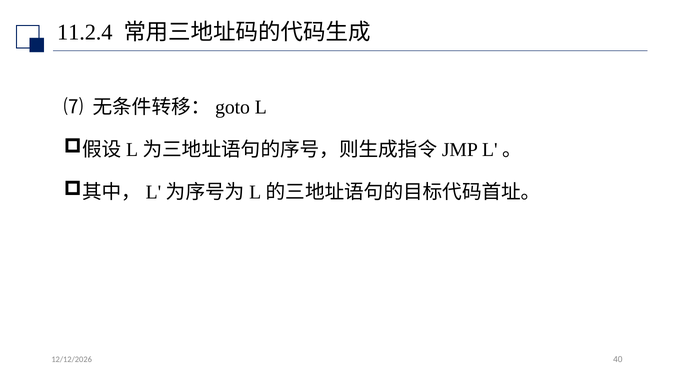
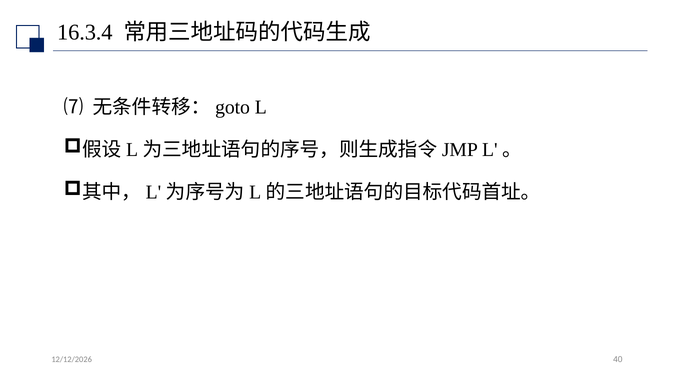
11.2.4: 11.2.4 -> 16.3.4
